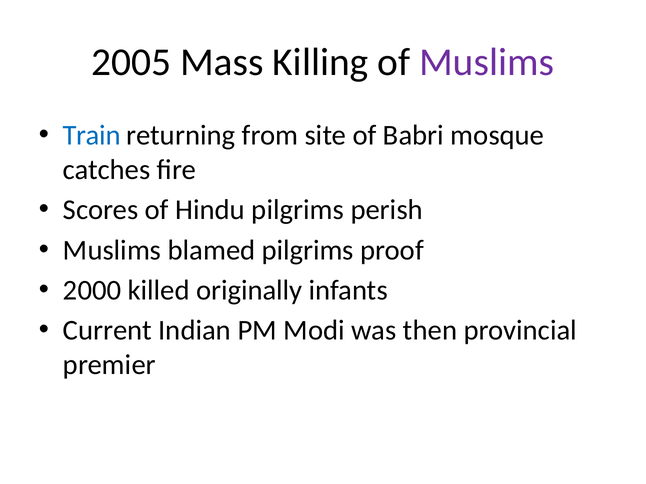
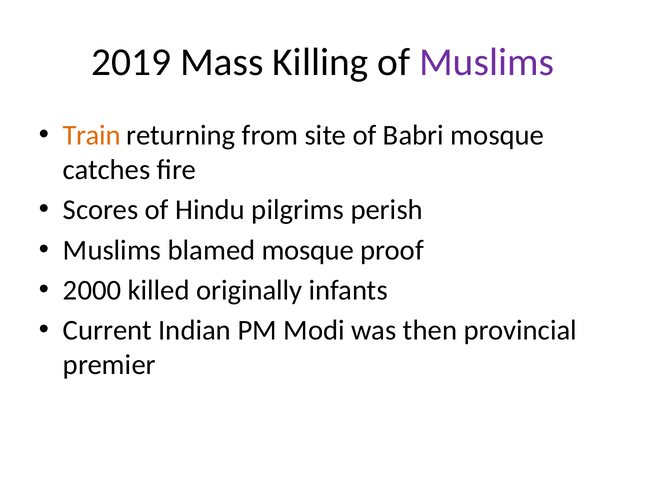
2005: 2005 -> 2019
Train colour: blue -> orange
blamed pilgrims: pilgrims -> mosque
